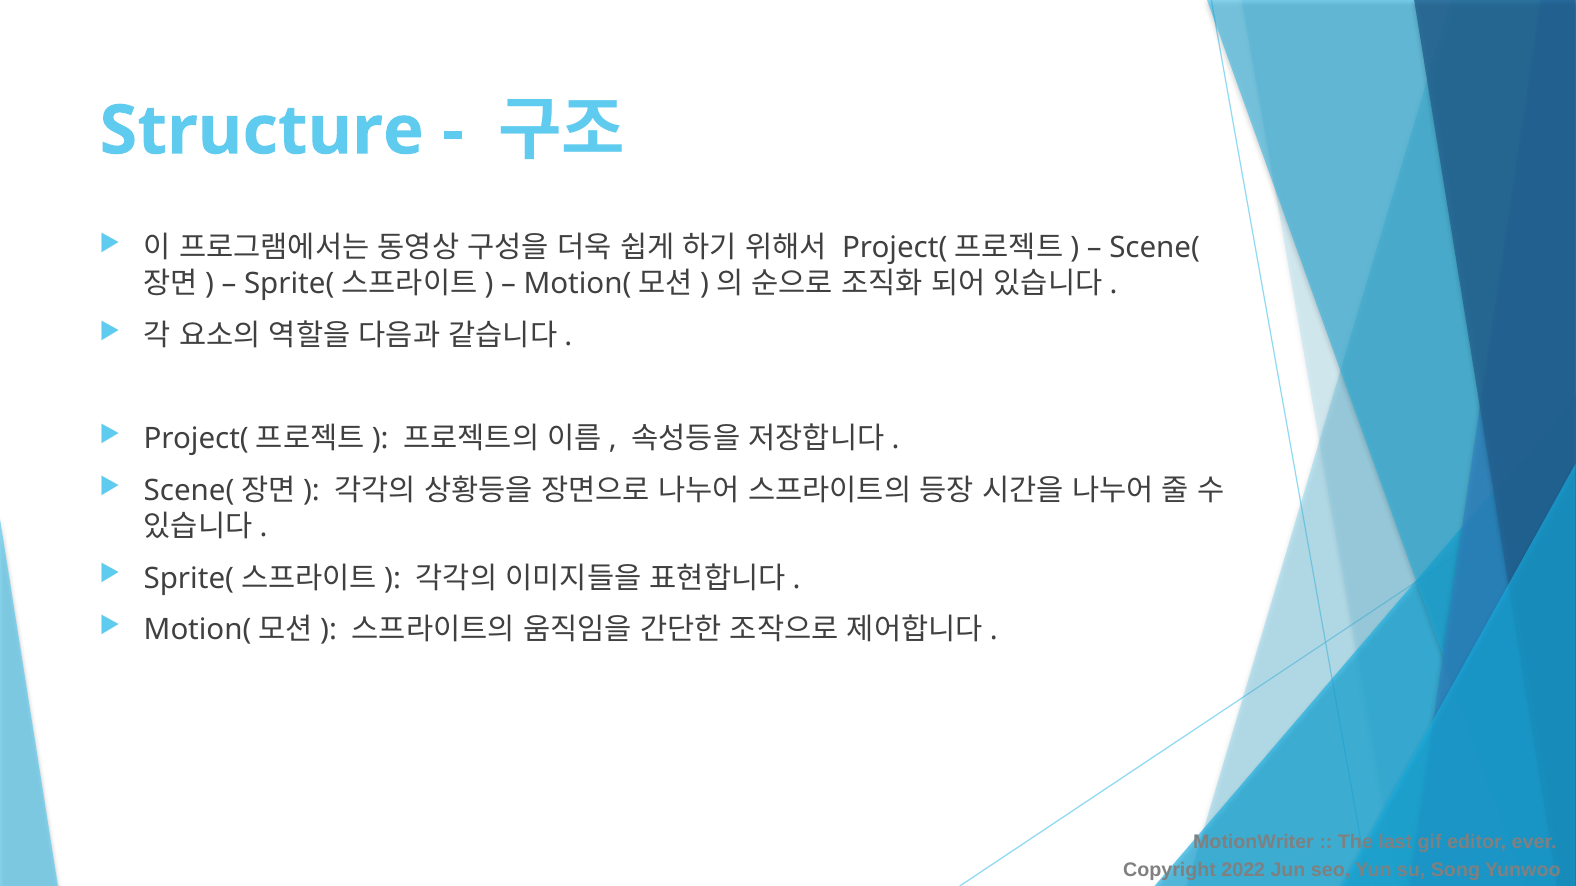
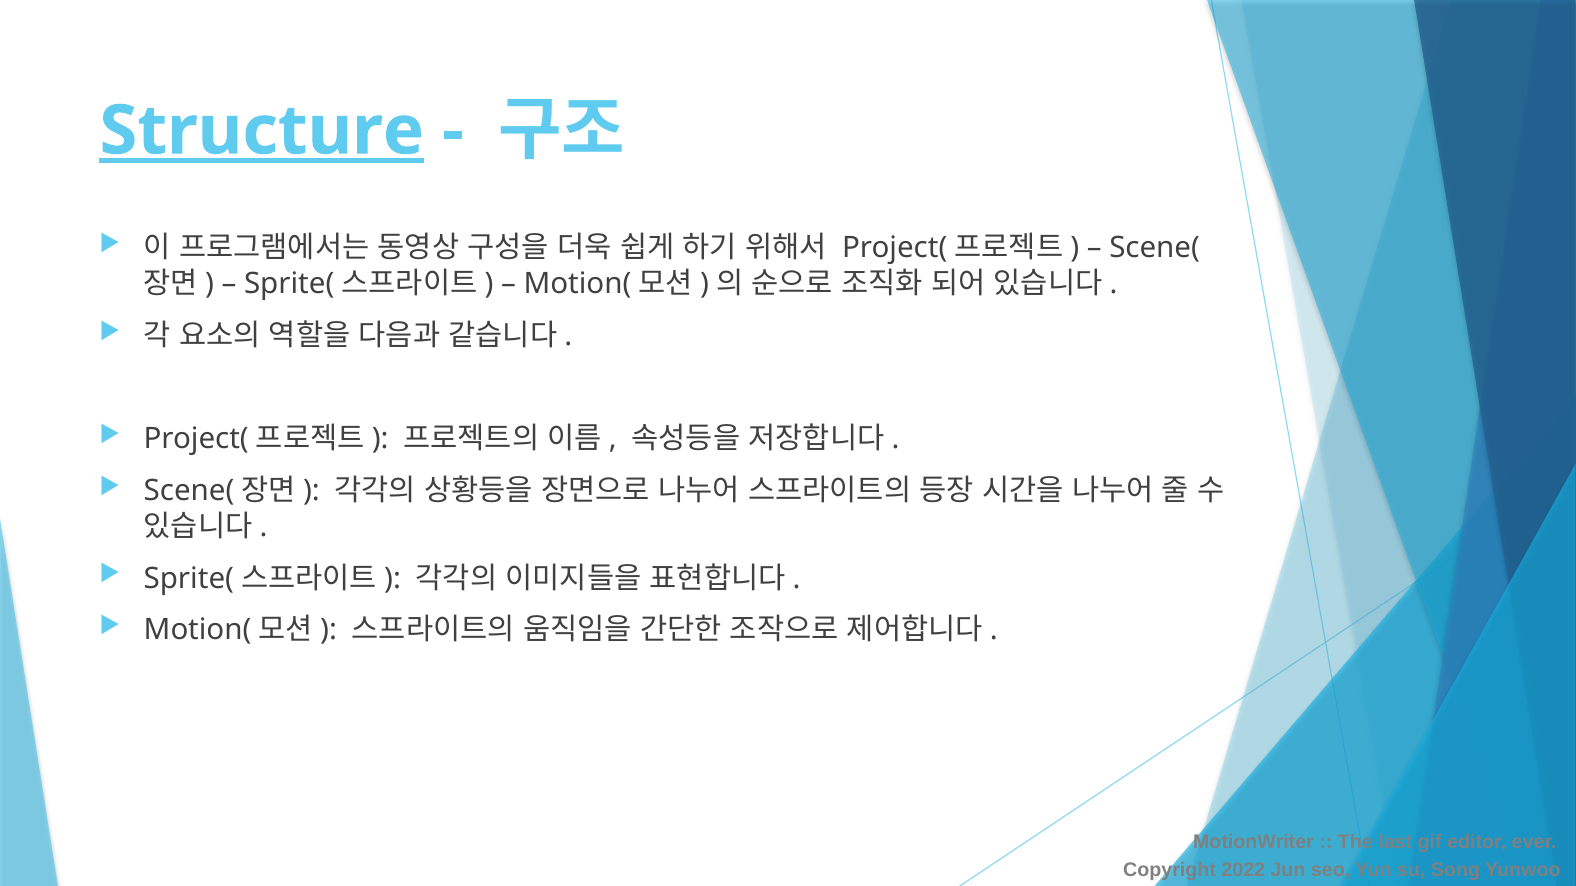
Structure underline: none -> present
